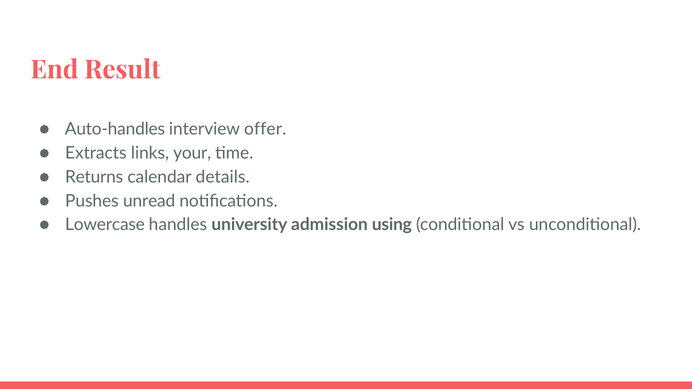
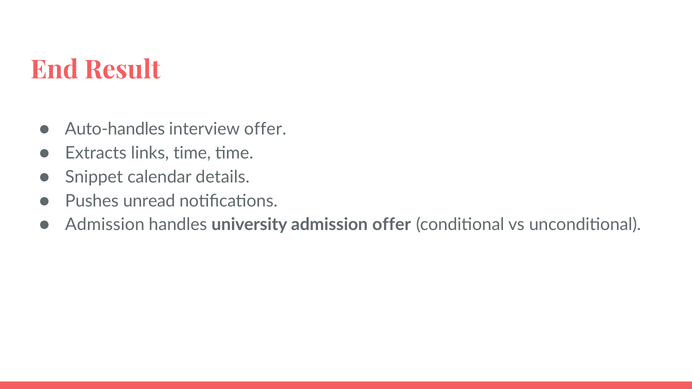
links your: your -> time
Returns: Returns -> Snippet
Lowercase at (105, 225): Lowercase -> Admission
admission using: using -> offer
